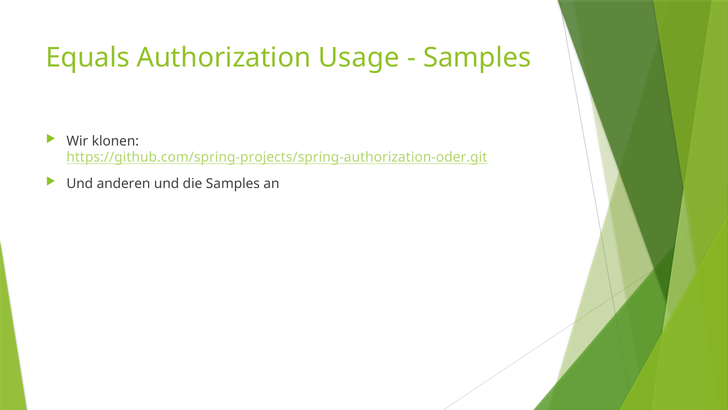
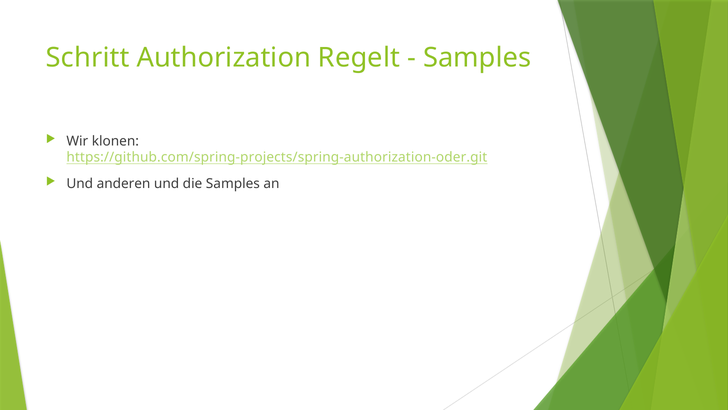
Equals: Equals -> Schritt
Usage: Usage -> Regelt
